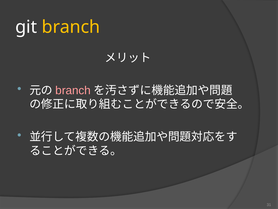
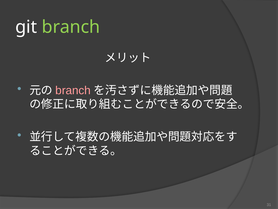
branch at (71, 27) colour: yellow -> light green
